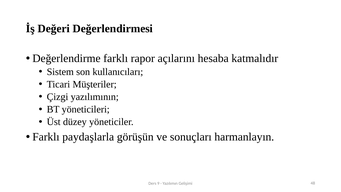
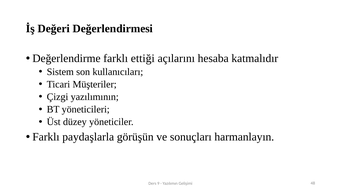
rapor: rapor -> ettiği
